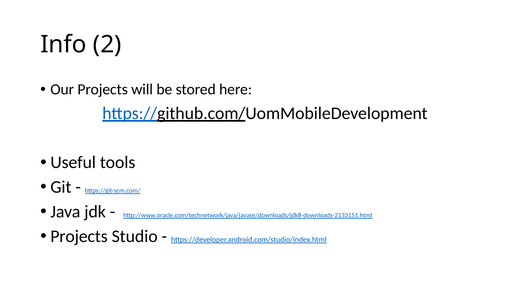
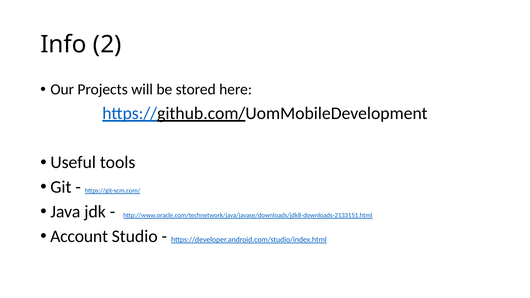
Projects at (79, 236): Projects -> Account
